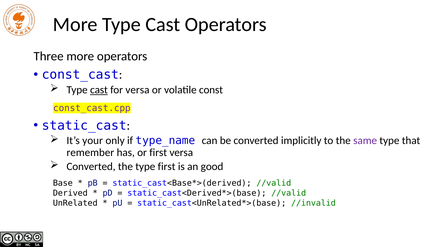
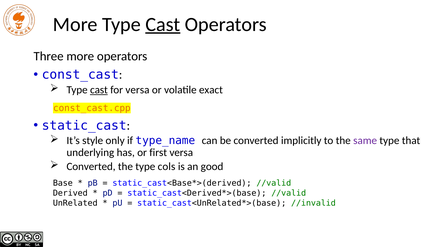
Cast at (163, 24) underline: none -> present
const: const -> exact
const_cast.cpp colour: purple -> orange
your: your -> style
remember: remember -> underlying
type first: first -> cols
